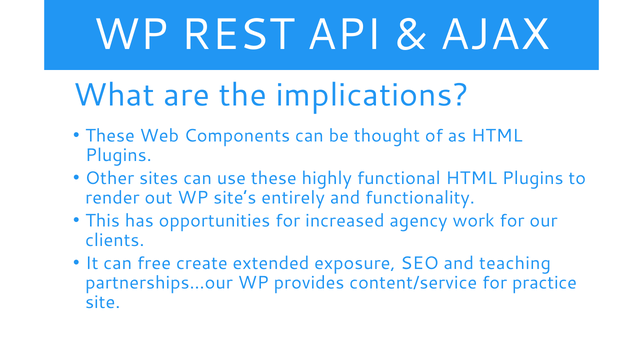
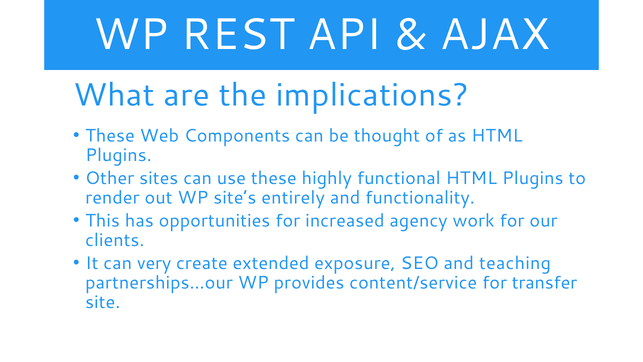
free: free -> very
practice: practice -> transfer
